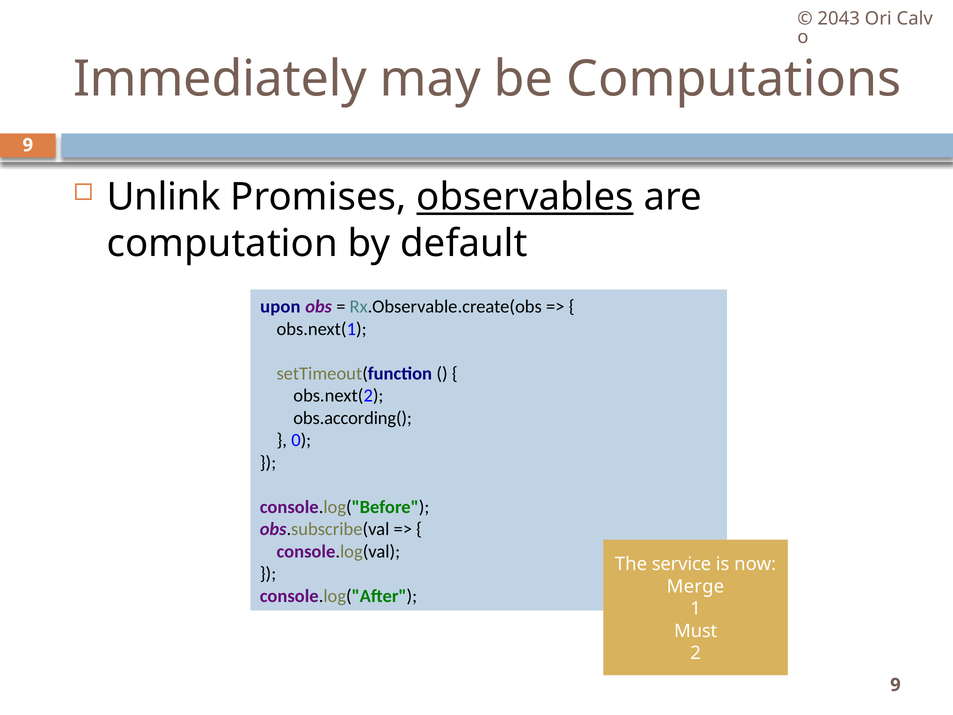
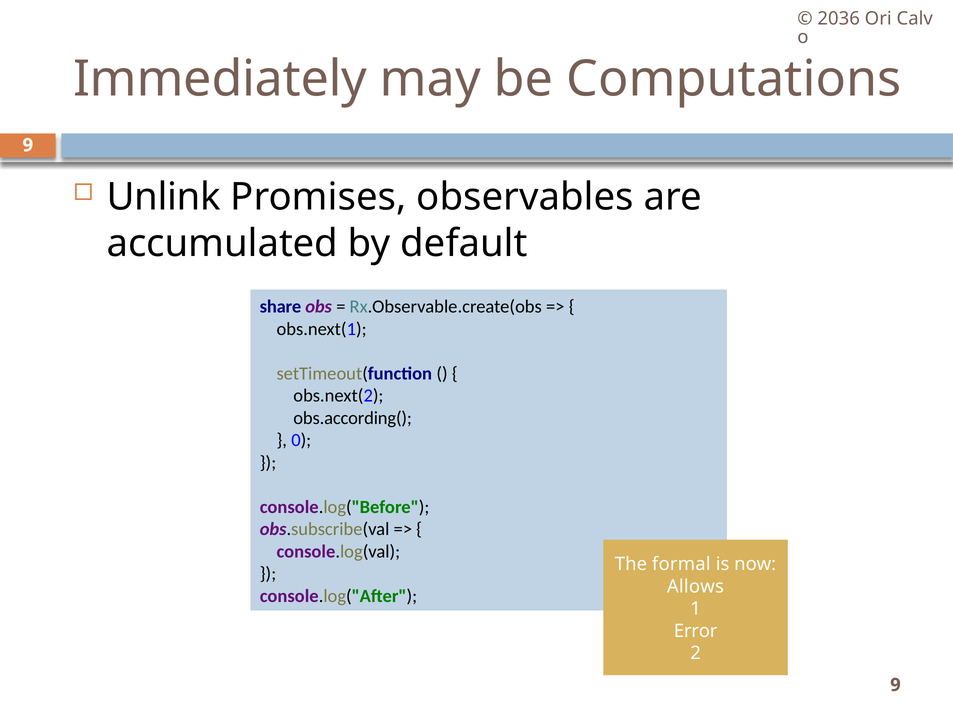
2043: 2043 -> 2036
observables underline: present -> none
computation: computation -> accumulated
upon: upon -> share
service: service -> formal
Merge: Merge -> Allows
Must: Must -> Error
